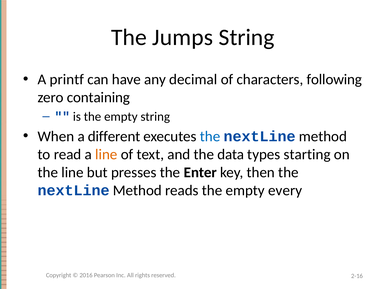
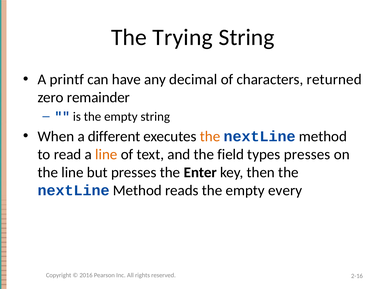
Jumps: Jumps -> Trying
following: following -> returned
containing: containing -> remainder
the at (210, 137) colour: blue -> orange
data: data -> field
types starting: starting -> presses
